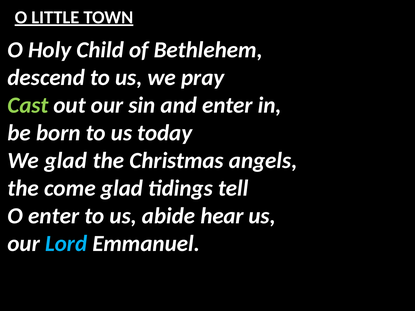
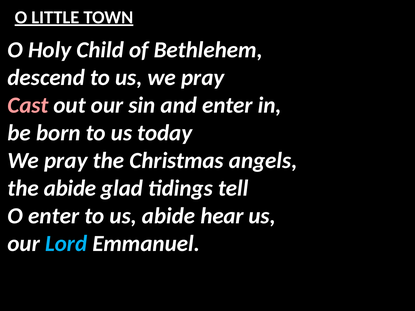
Cast colour: light green -> pink
glad at (66, 161): glad -> pray
the come: come -> abide
